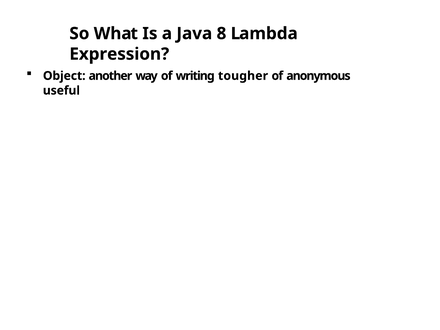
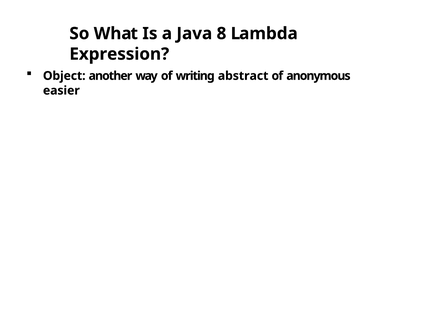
tougher: tougher -> abstract
useful: useful -> easier
